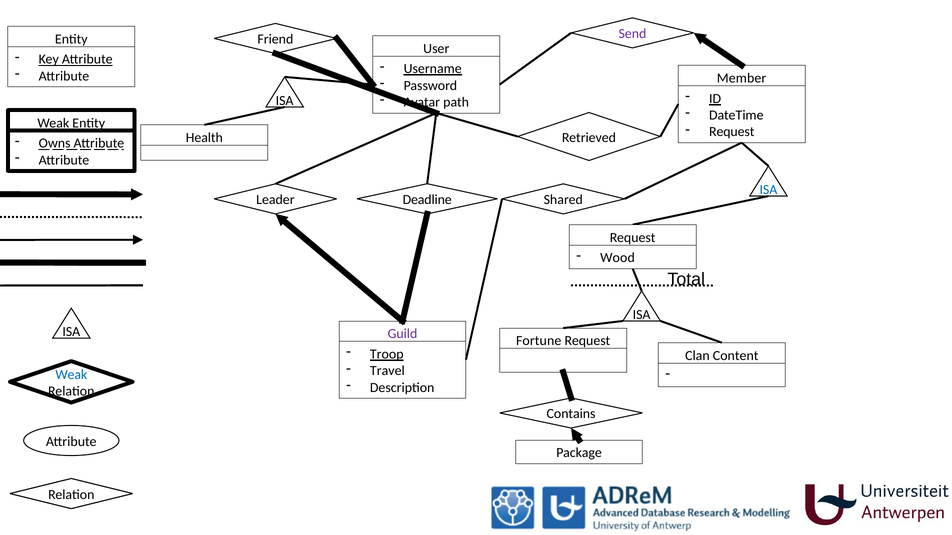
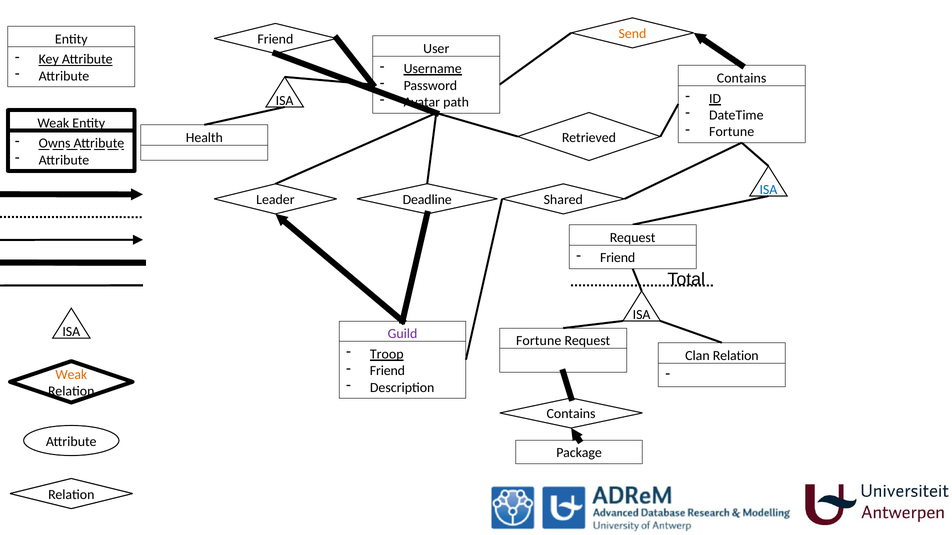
Send colour: purple -> orange
Member at (742, 78): Member -> Contains
Request at (732, 132): Request -> Fortune
Wood at (617, 258): Wood -> Friend
Clan Content: Content -> Relation
Travel at (387, 371): Travel -> Friend
Weak at (71, 375) colour: blue -> orange
